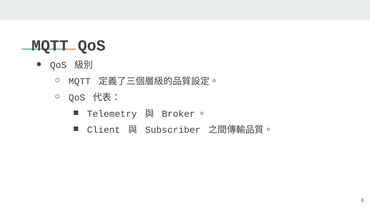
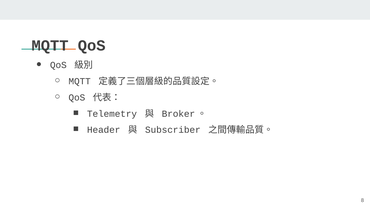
Client: Client -> Header
